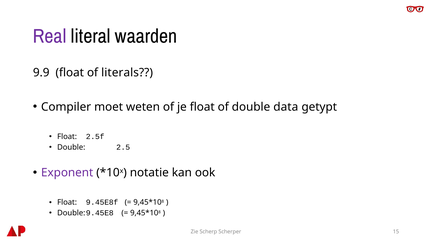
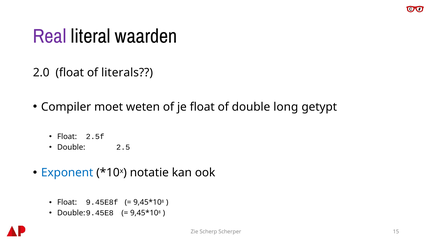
9.9: 9.9 -> 2.0
data: data -> long
Exponent colour: purple -> blue
